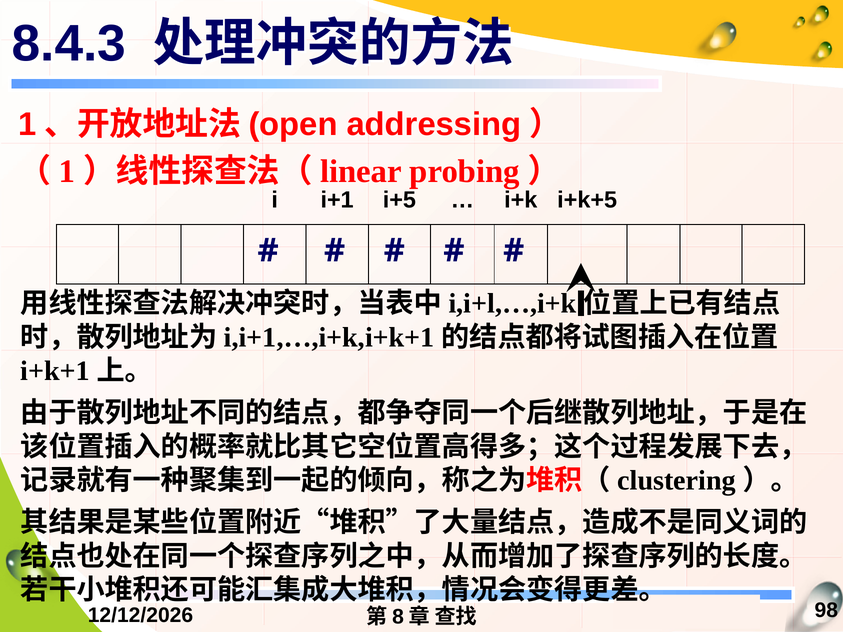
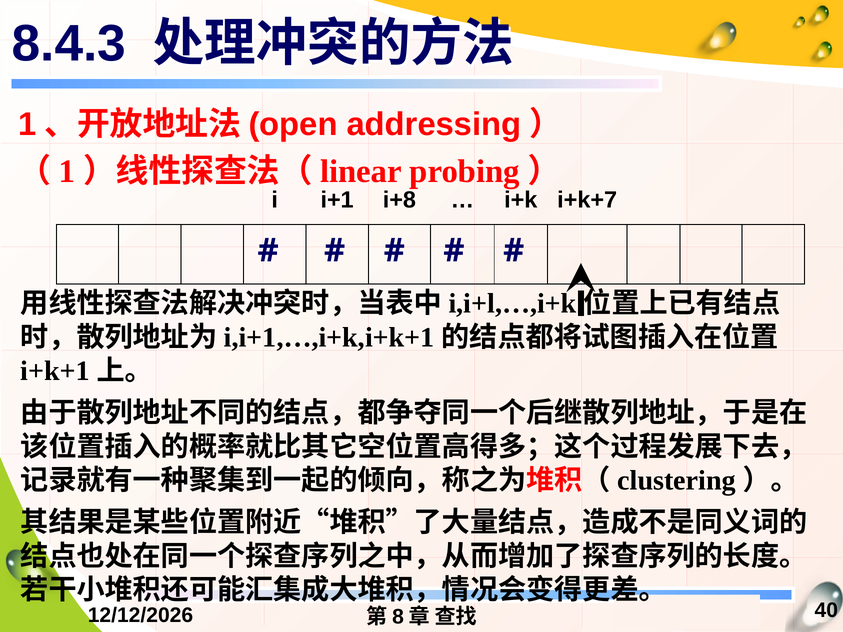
i+5: i+5 -> i+8
i+k+5: i+k+5 -> i+k+7
98: 98 -> 40
